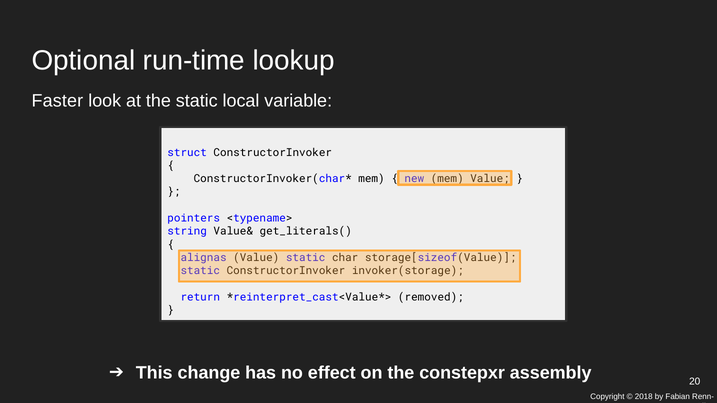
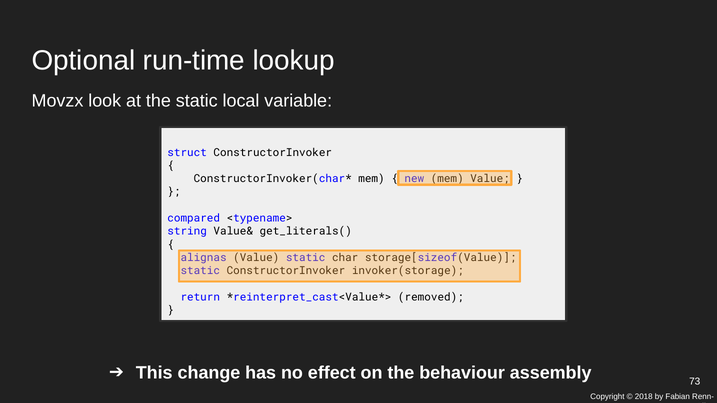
Faster: Faster -> Movzx
pointers: pointers -> compared
constepxr: constepxr -> behaviour
20: 20 -> 73
